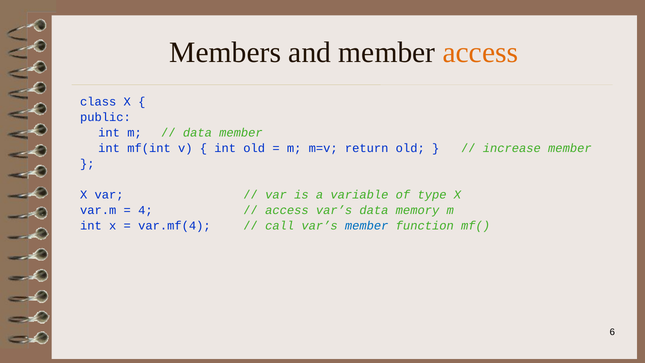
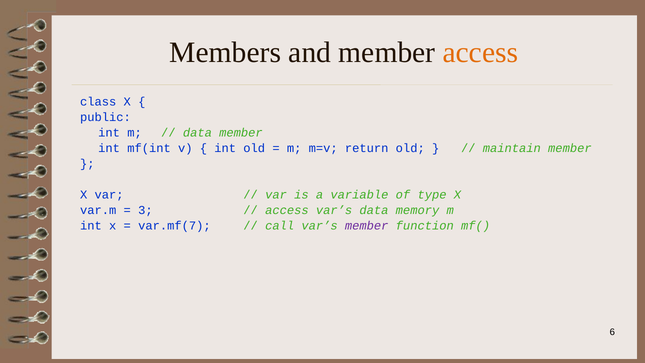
increase: increase -> maintain
4: 4 -> 3
var.mf(4: var.mf(4 -> var.mf(7
member at (367, 225) colour: blue -> purple
